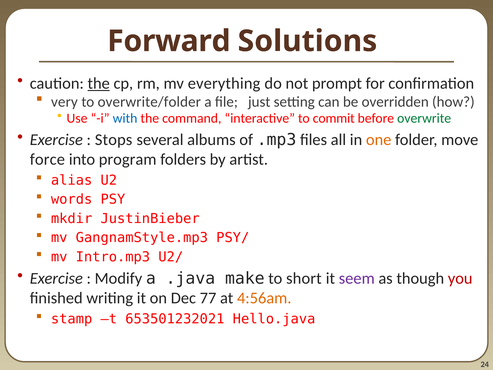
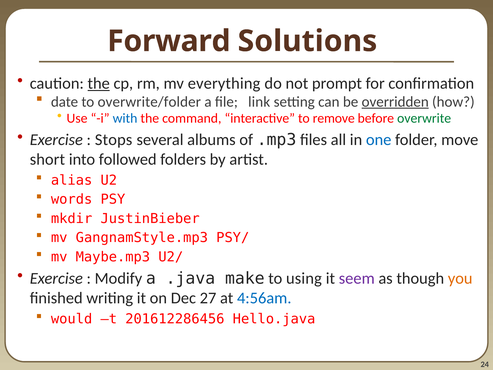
very: very -> date
just: just -> link
overridden underline: none -> present
commit: commit -> remove
one colour: orange -> blue
force: force -> short
program: program -> followed
Intro.mp3: Intro.mp3 -> Maybe.mp3
short: short -> using
you colour: red -> orange
77: 77 -> 27
4:56am colour: orange -> blue
stamp: stamp -> would
653501232021: 653501232021 -> 201612286456
